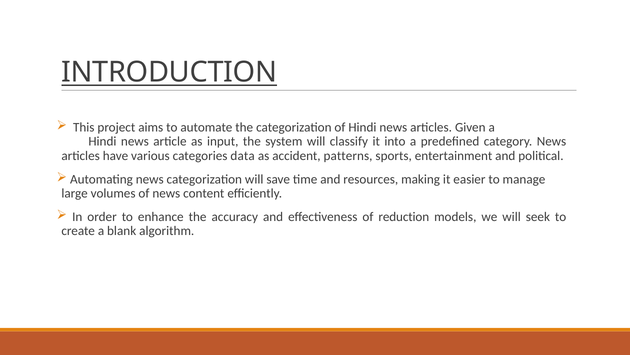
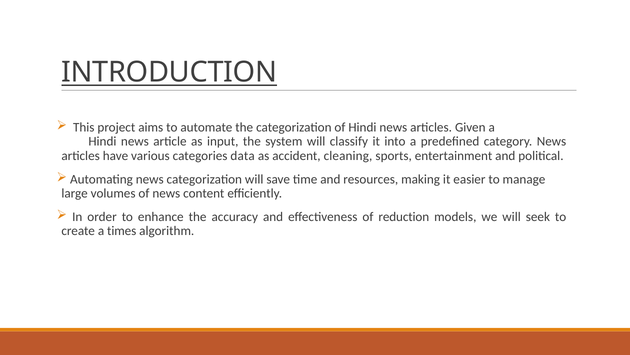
patterns: patterns -> cleaning
blank: blank -> times
